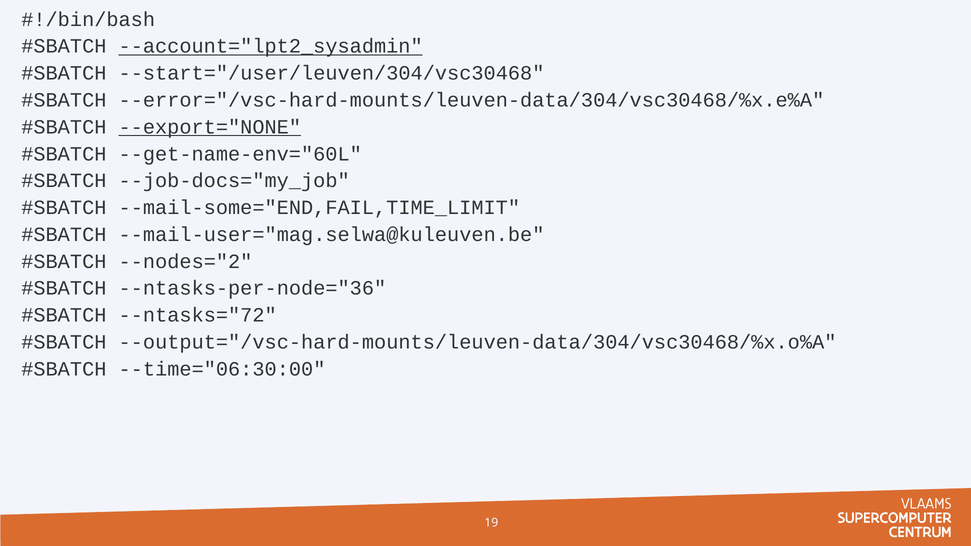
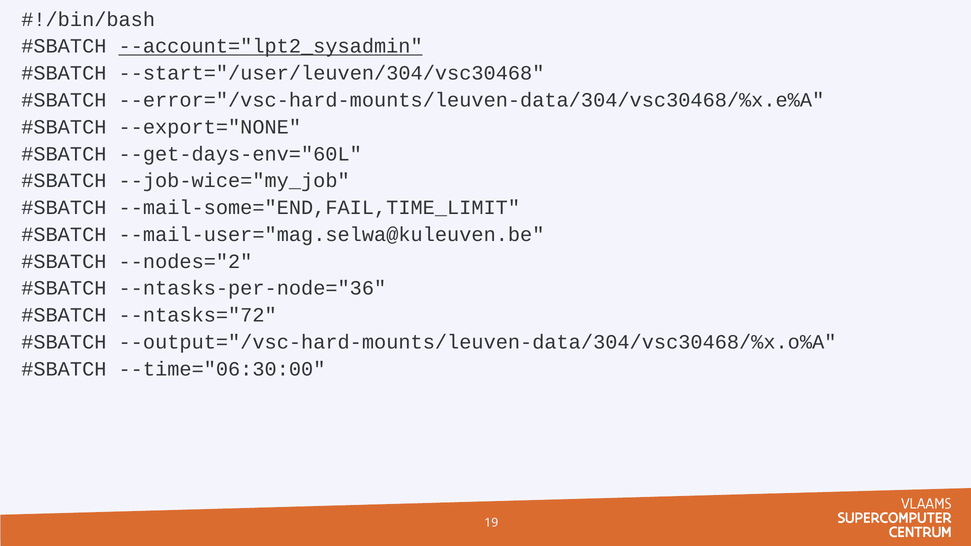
--export="NONE underline: present -> none
--get-name-env="60L: --get-name-env="60L -> --get-days-env="60L
--job-docs="my_job: --job-docs="my_job -> --job-wice="my_job
